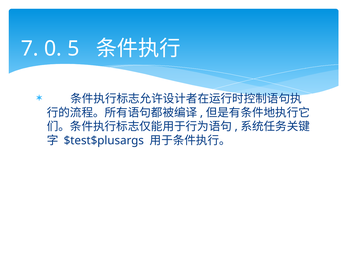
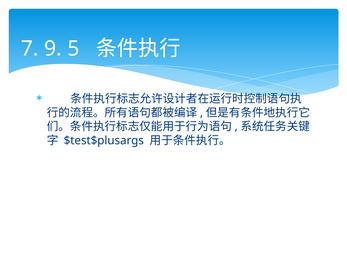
0: 0 -> 9
